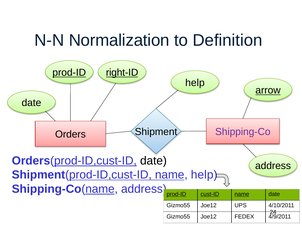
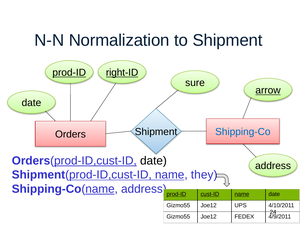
to Definition: Definition -> Shipment
help at (195, 82): help -> sure
Shipping-Co colour: purple -> blue
name help: help -> they
